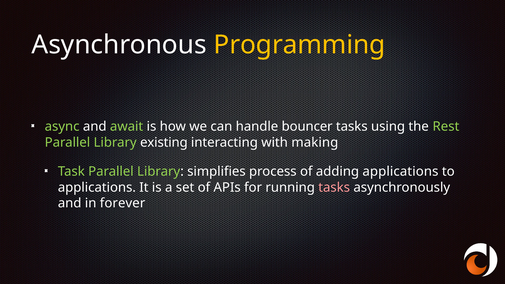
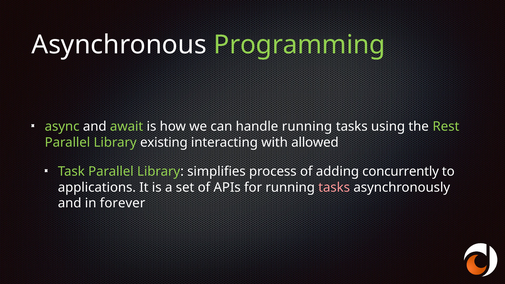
Programming colour: yellow -> light green
handle bouncer: bouncer -> running
making: making -> allowed
adding applications: applications -> concurrently
